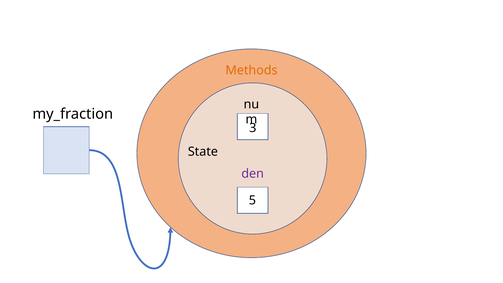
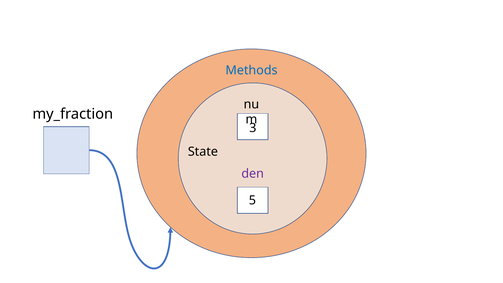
Methods colour: orange -> blue
